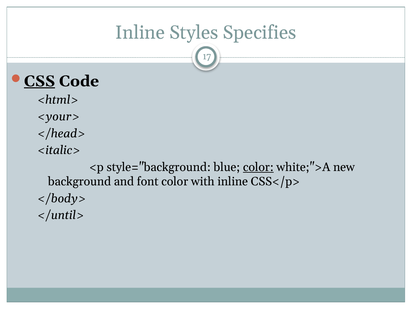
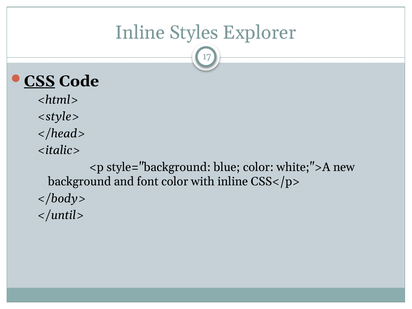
Specifies: Specifies -> Explorer
<your>: <your> -> <style>
color at (258, 167) underline: present -> none
